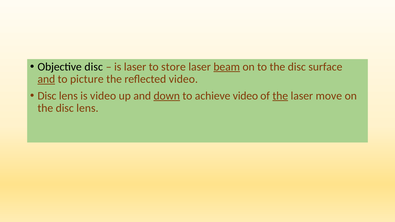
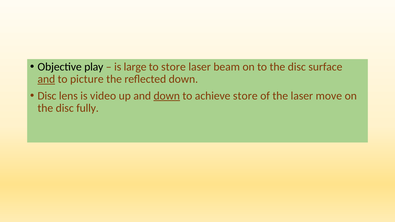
Objective disc: disc -> play
is laser: laser -> large
beam underline: present -> none
reflected video: video -> down
achieve video: video -> store
the at (280, 96) underline: present -> none
the disc lens: lens -> fully
